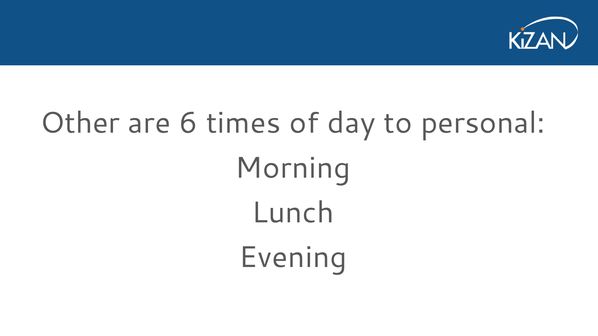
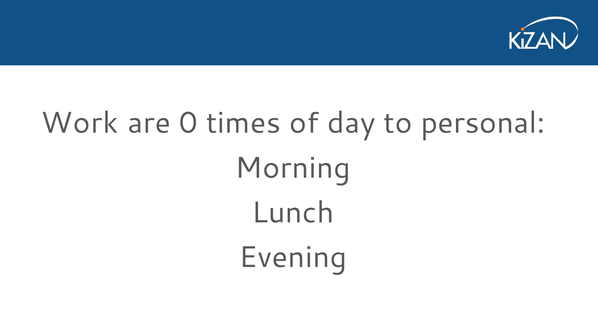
Other: Other -> Work
6: 6 -> 0
